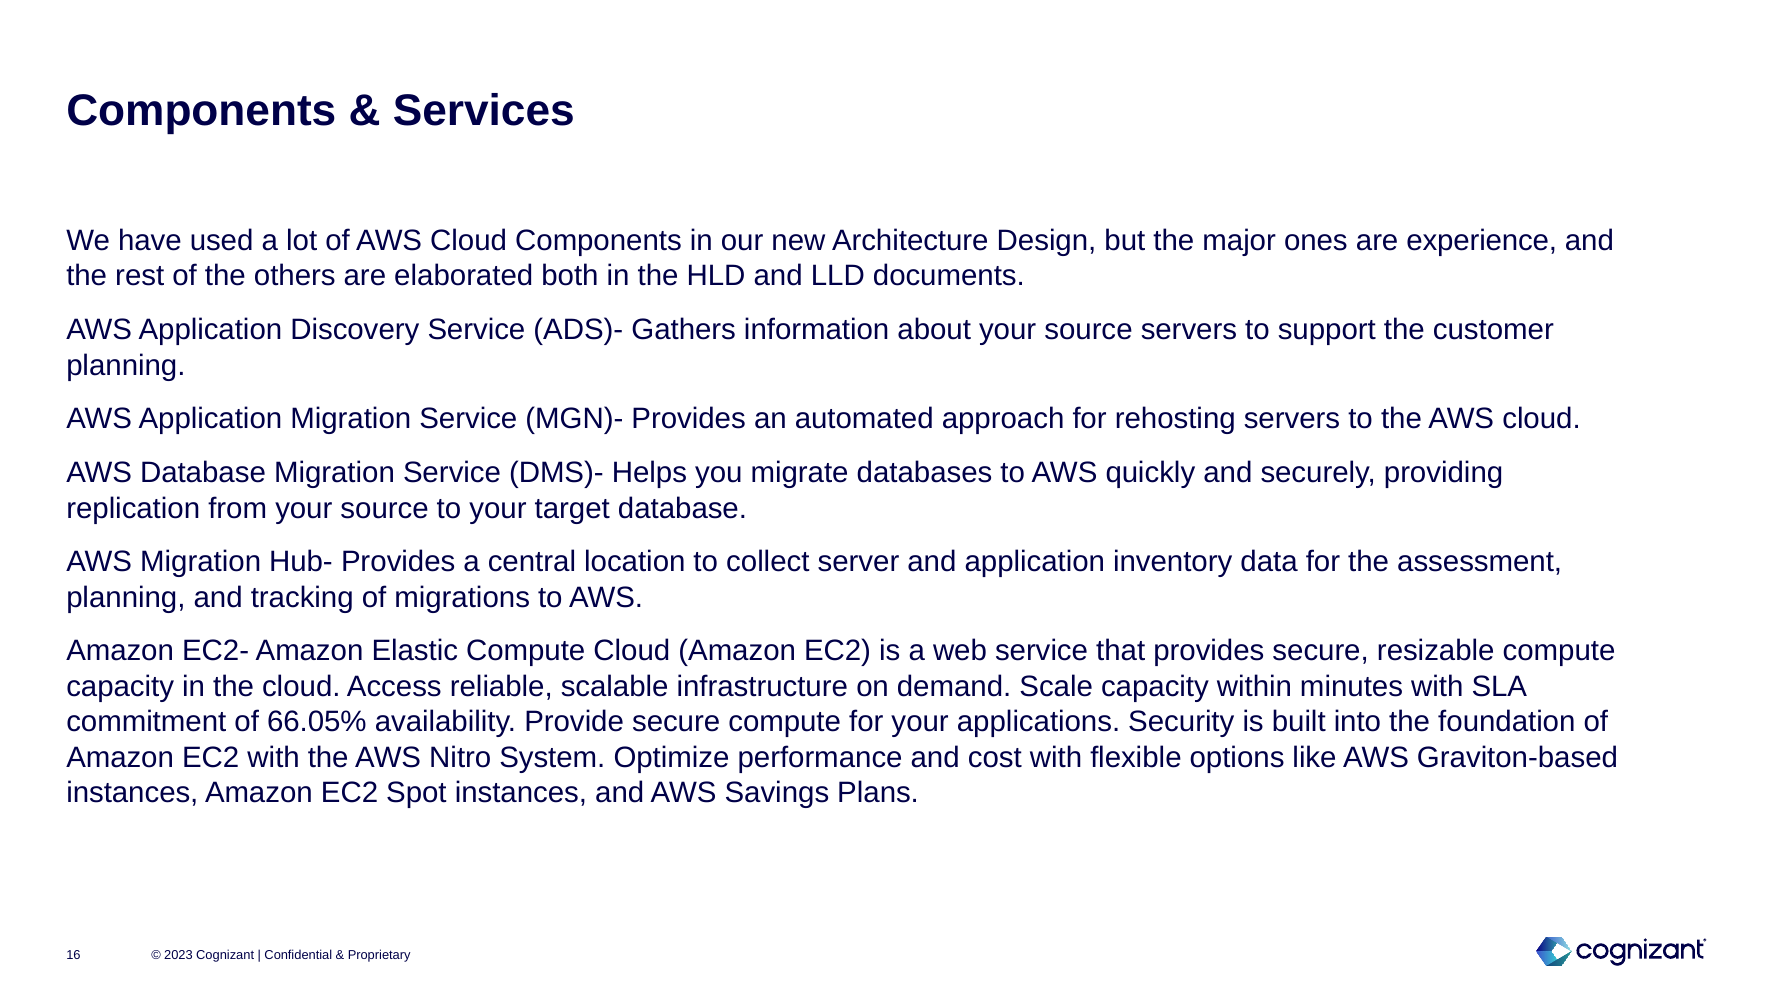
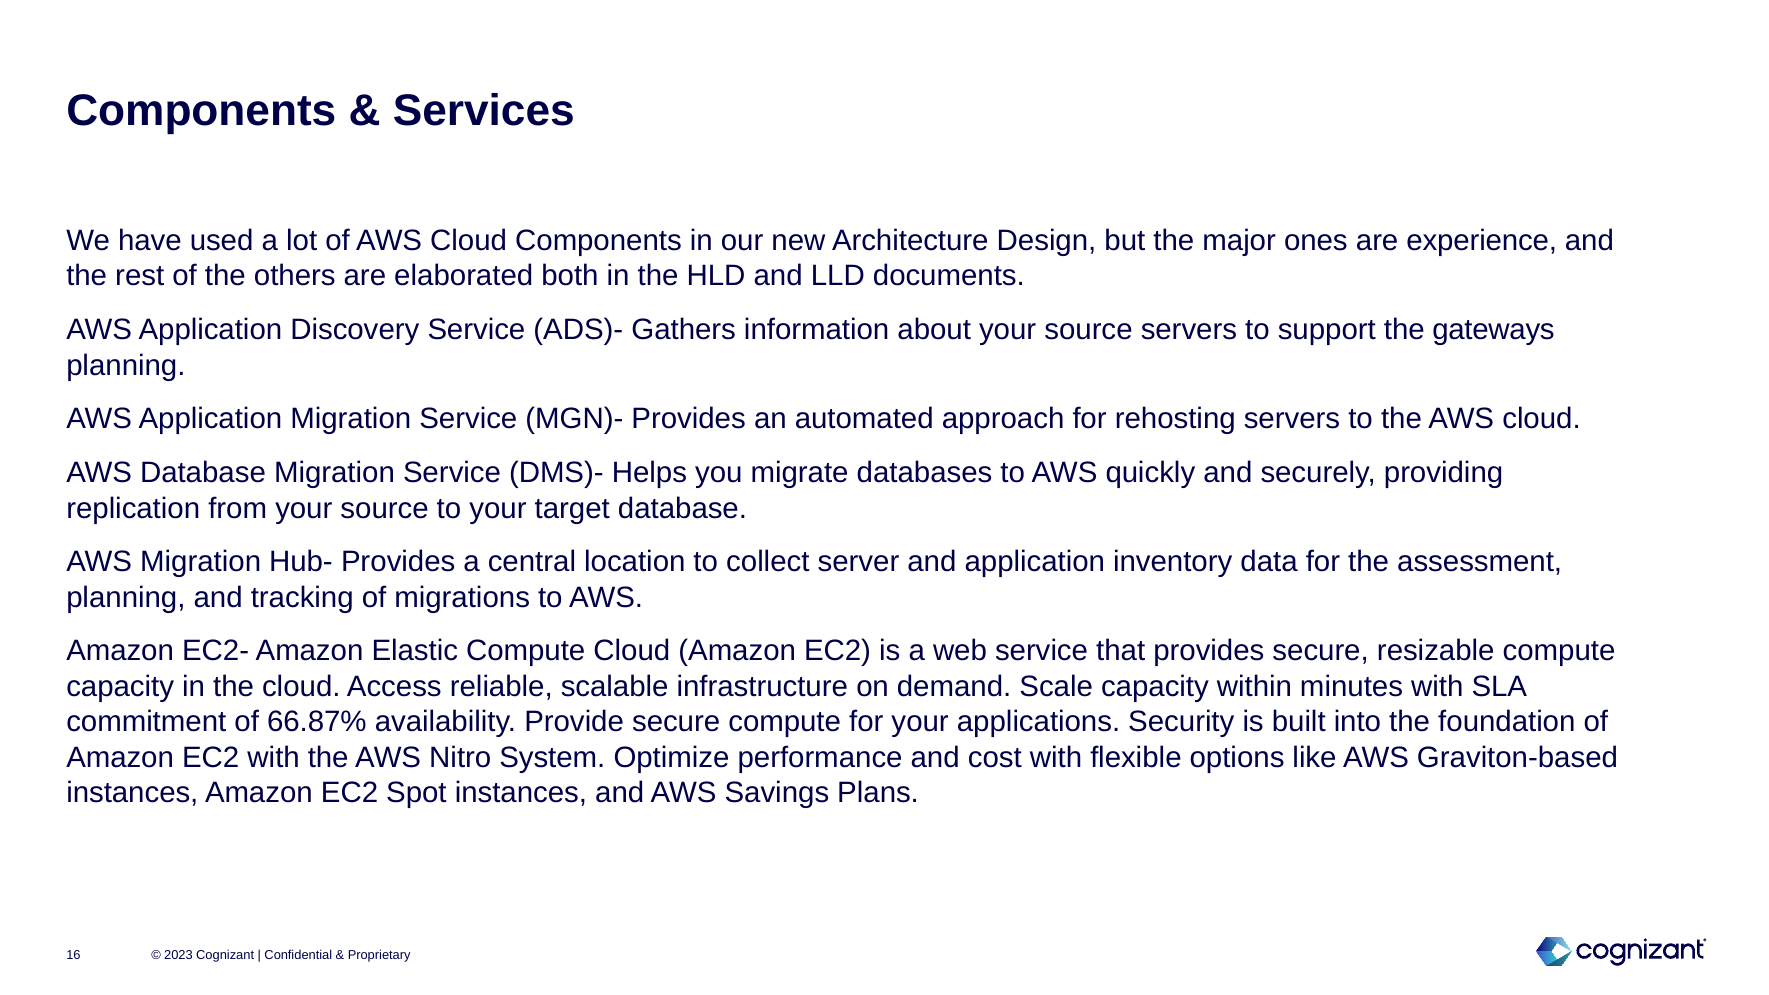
customer: customer -> gateways
66.05%: 66.05% -> 66.87%
